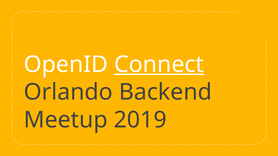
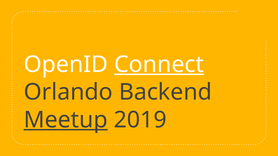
Meetup underline: none -> present
